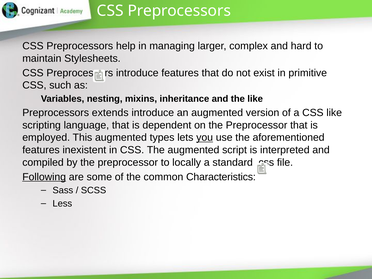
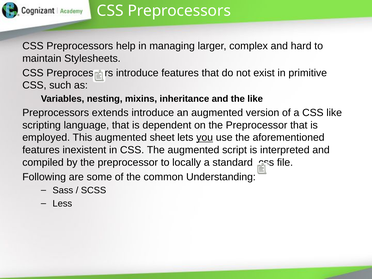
types: types -> sheet
Following underline: present -> none
Characteristics: Characteristics -> Understanding
